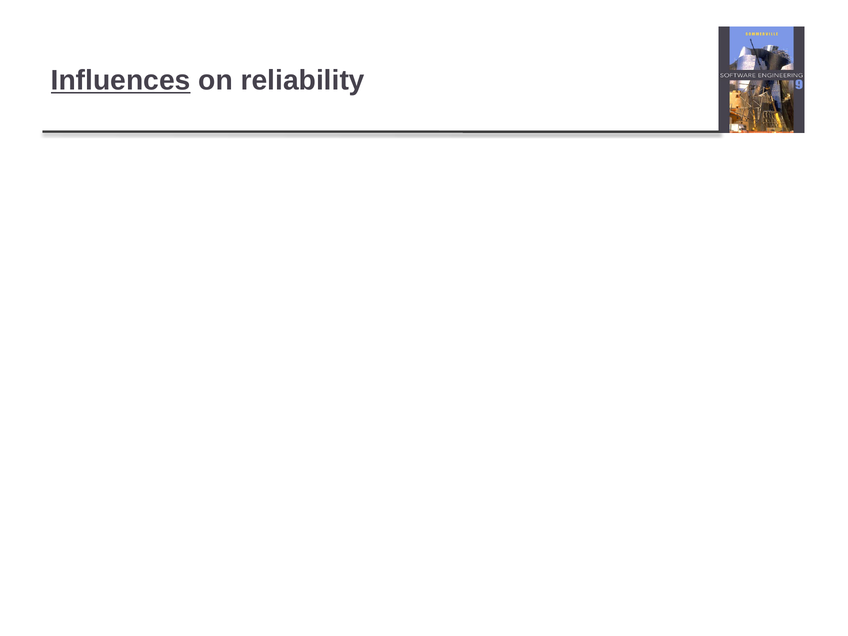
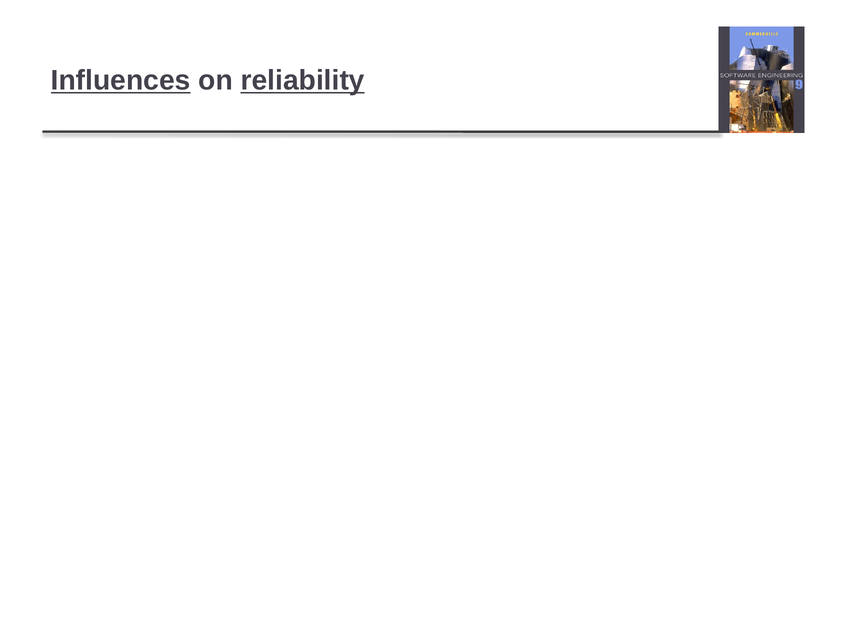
reliability at (303, 80) underline: none -> present
